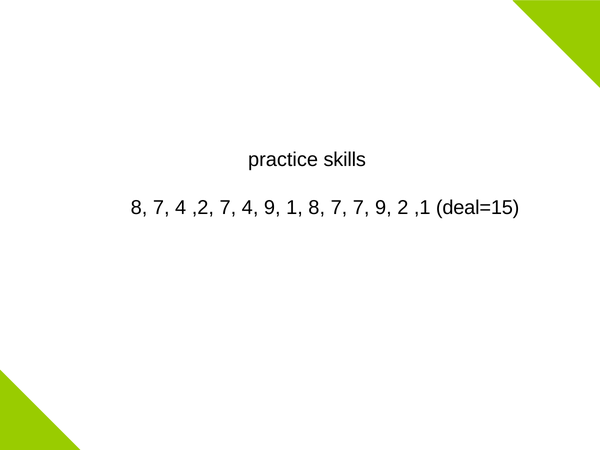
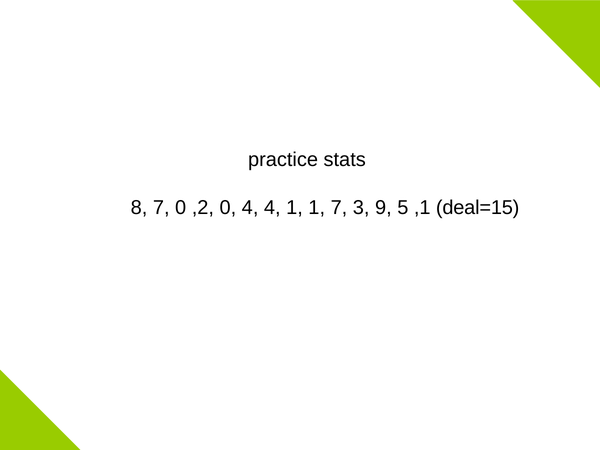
skills: skills -> stats
8 7 4: 4 -> 0
,2 7: 7 -> 0
4 9: 9 -> 4
1 8: 8 -> 1
7 7: 7 -> 3
2: 2 -> 5
